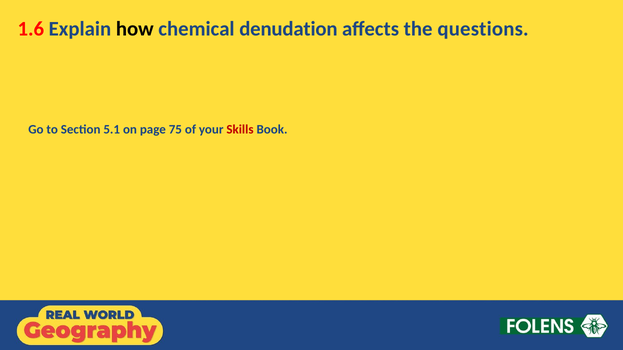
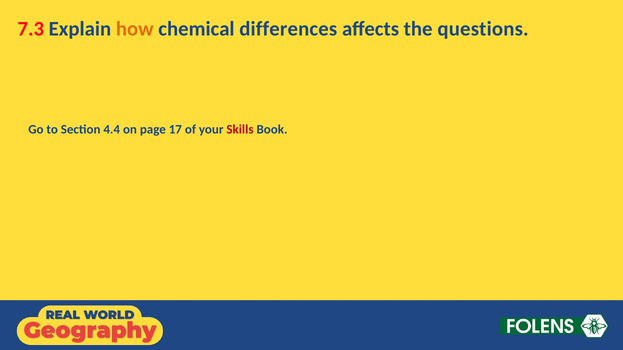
1.6: 1.6 -> 7.3
how colour: black -> orange
denudation: denudation -> differences
5.1: 5.1 -> 4.4
75: 75 -> 17
